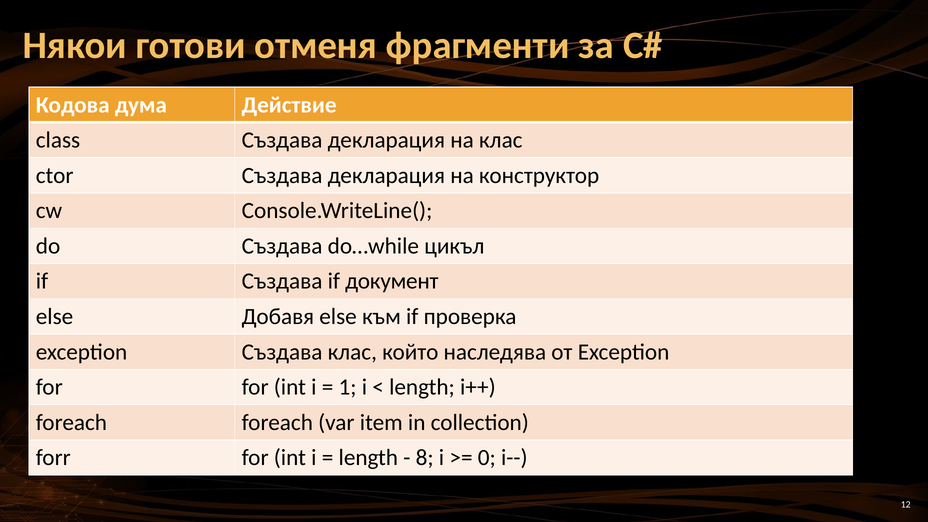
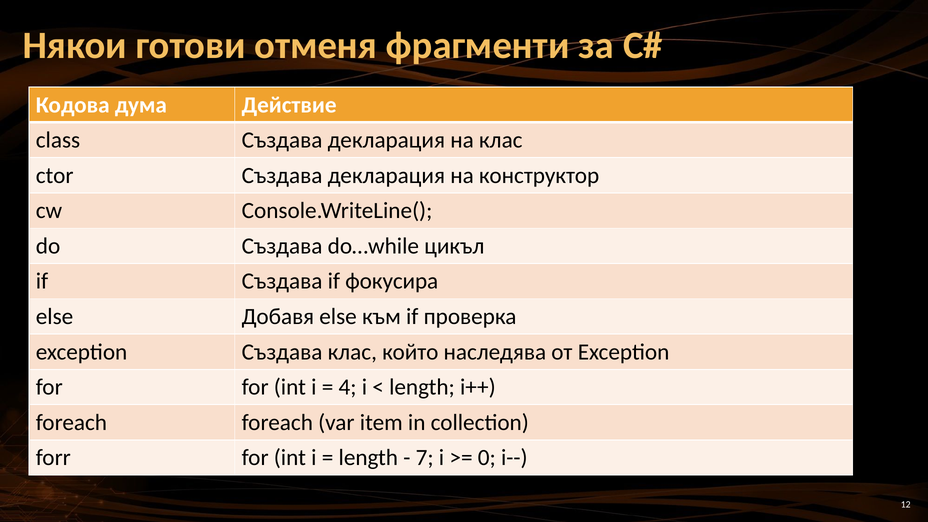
документ: документ -> фокусира
1: 1 -> 4
8: 8 -> 7
